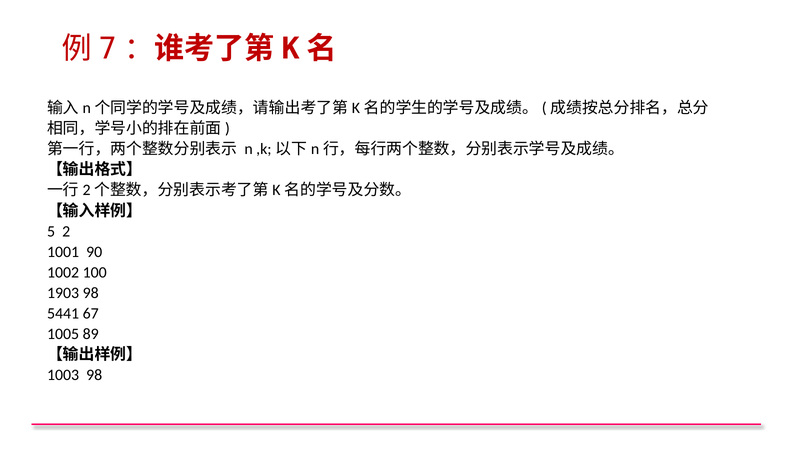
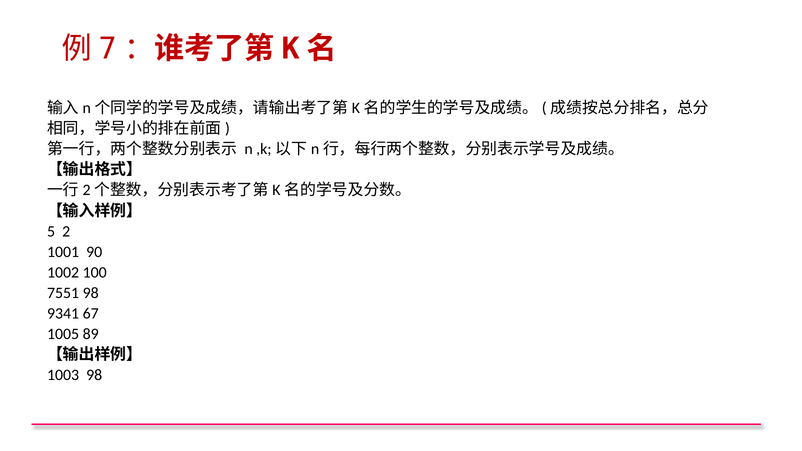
1903: 1903 -> 7551
5441: 5441 -> 9341
